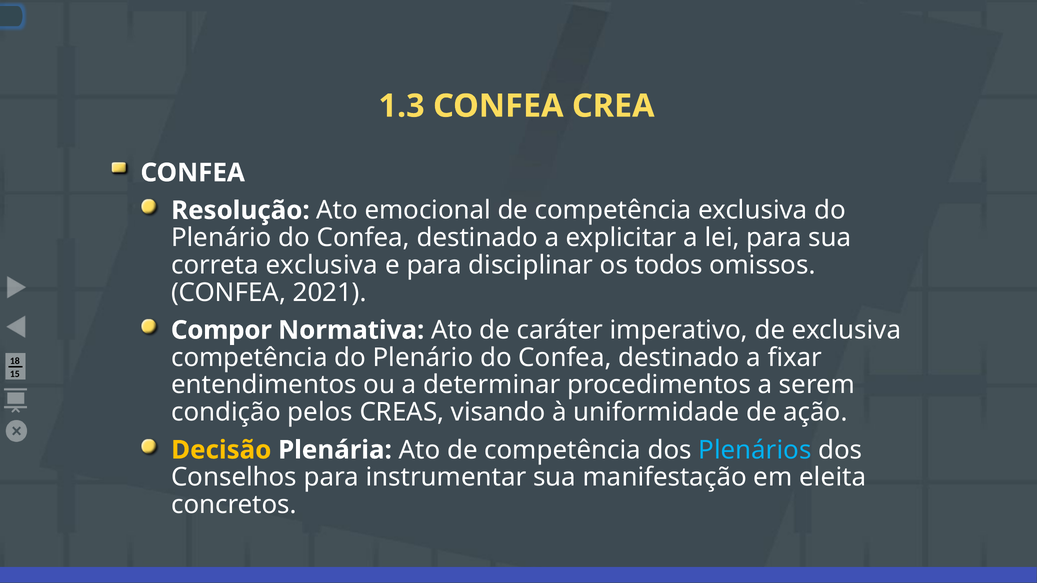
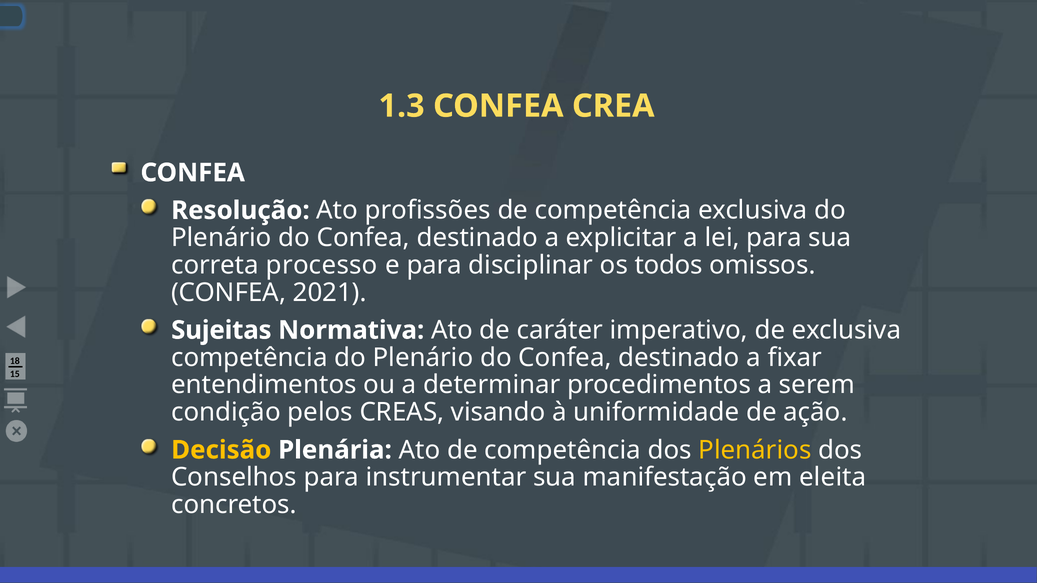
emocional: emocional -> profissões
correta exclusiva: exclusiva -> processo
Compor: Compor -> Sujeitas
Plenários colour: light blue -> yellow
